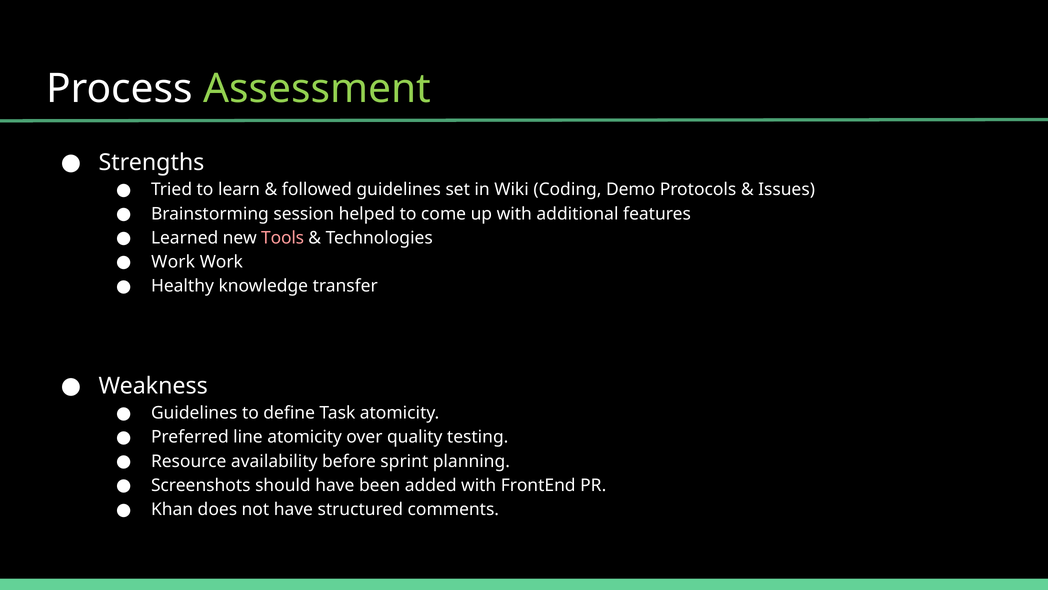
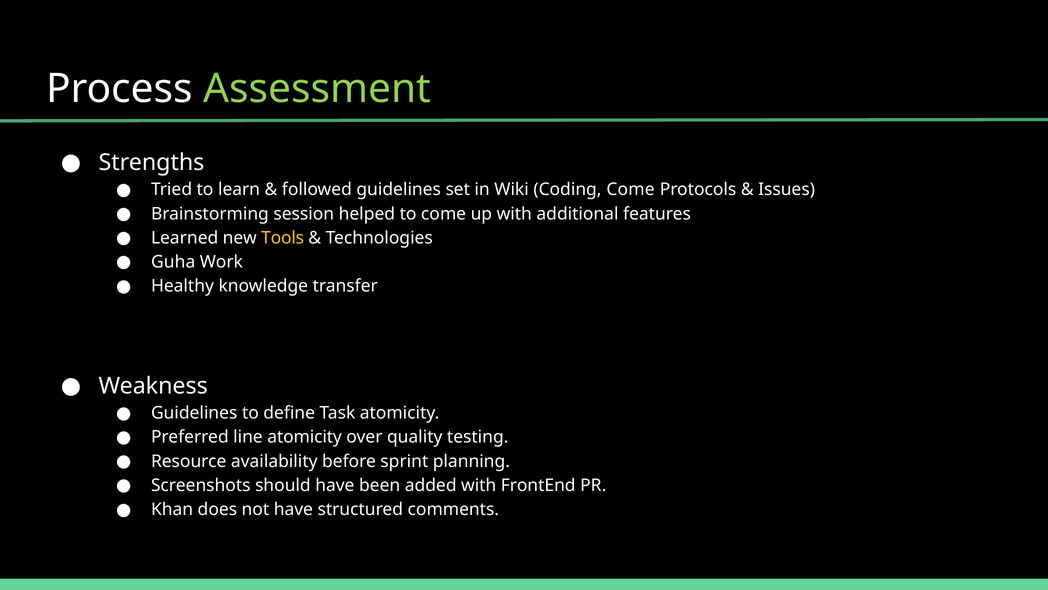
Coding Demo: Demo -> Come
Tools colour: pink -> yellow
Work at (173, 262): Work -> Guha
